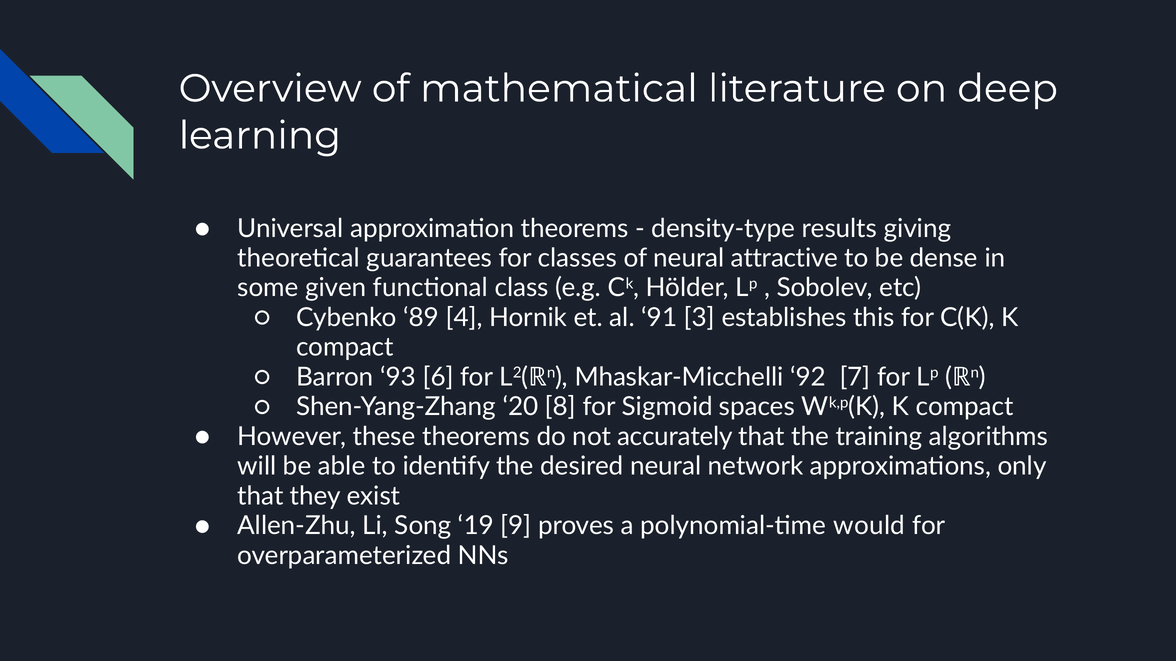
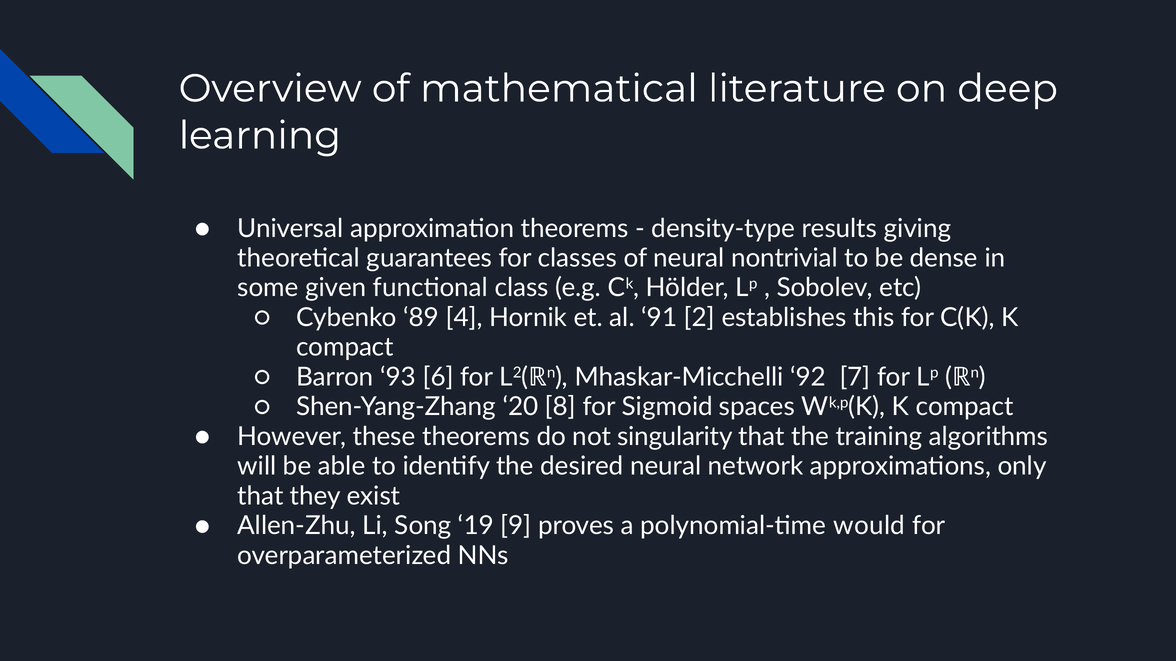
attractive: attractive -> nontrivial
3: 3 -> 2
accurately: accurately -> singularity
